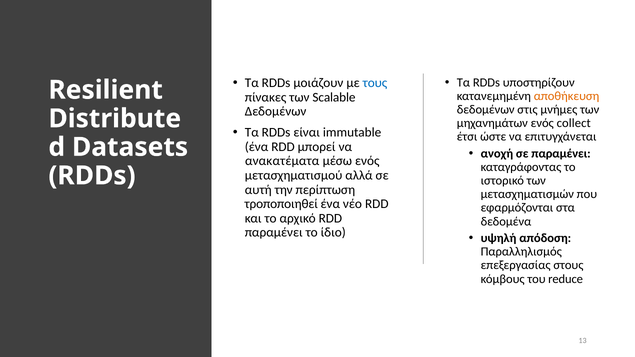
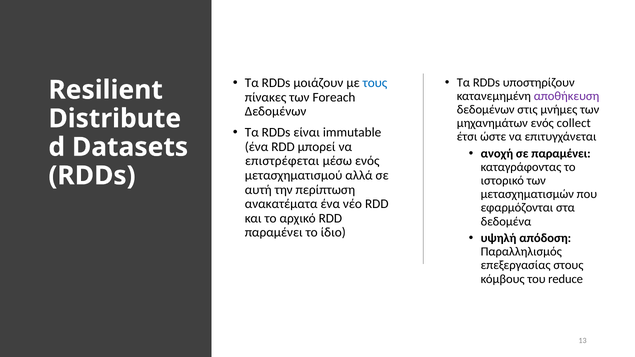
αποθήκευση colour: orange -> purple
Scalable: Scalable -> Foreach
ανακατέματα: ανακατέματα -> επιστρέφεται
τροποποιηθεί: τροποποιηθεί -> ανακατέματα
